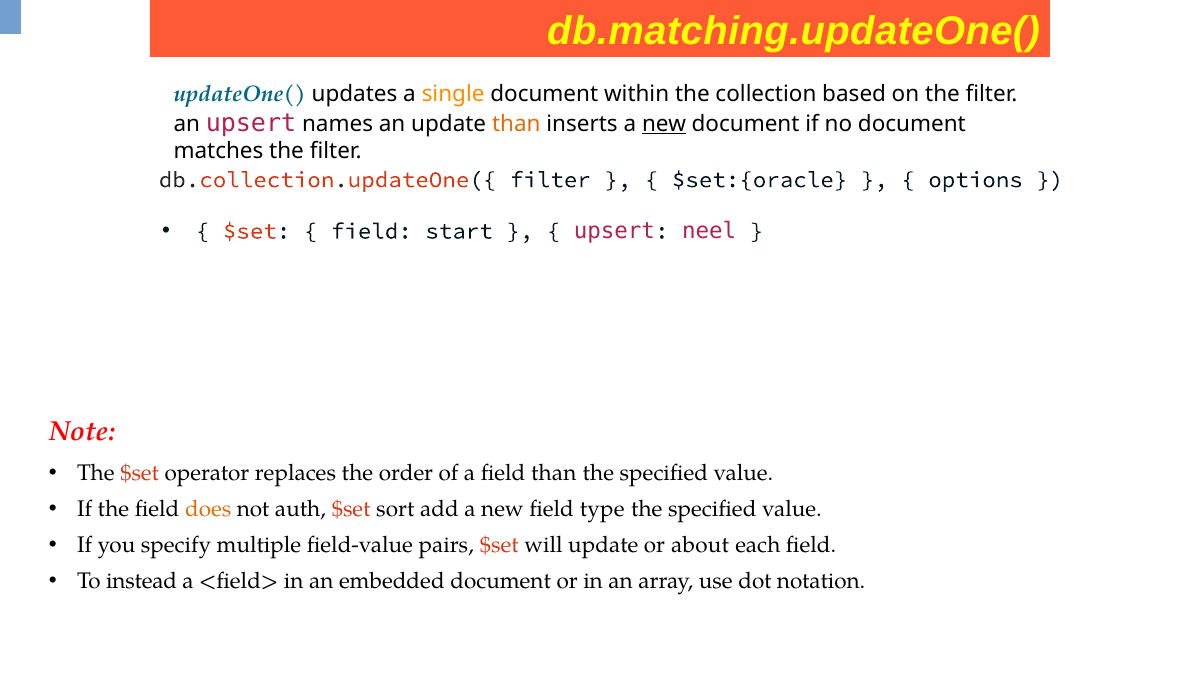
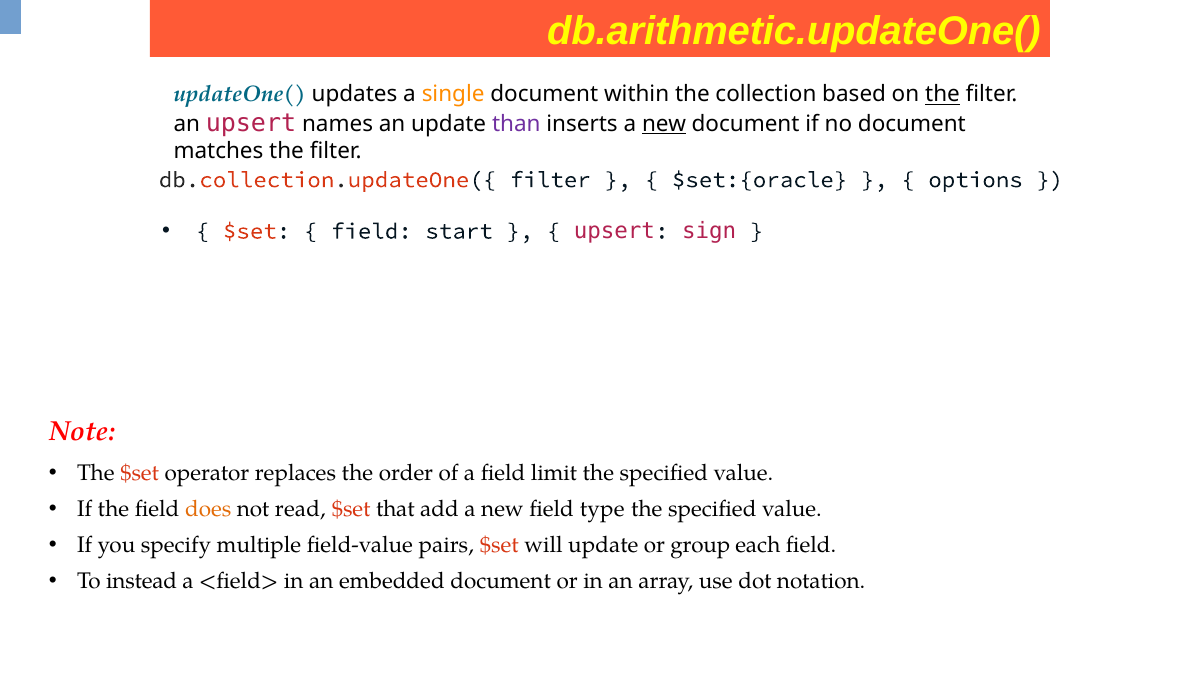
db.matching.updateOne(: db.matching.updateOne( -> db.arithmetic.updateOne(
the at (942, 95) underline: none -> present
than at (516, 124) colour: orange -> purple
neel: neel -> sign
field than: than -> limit
auth: auth -> read
sort: sort -> that
about: about -> group
